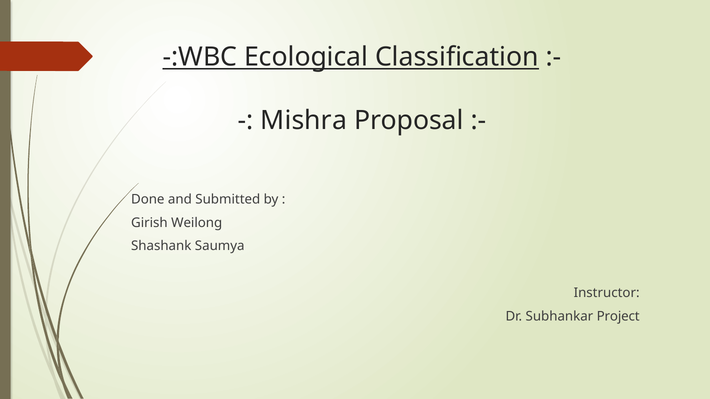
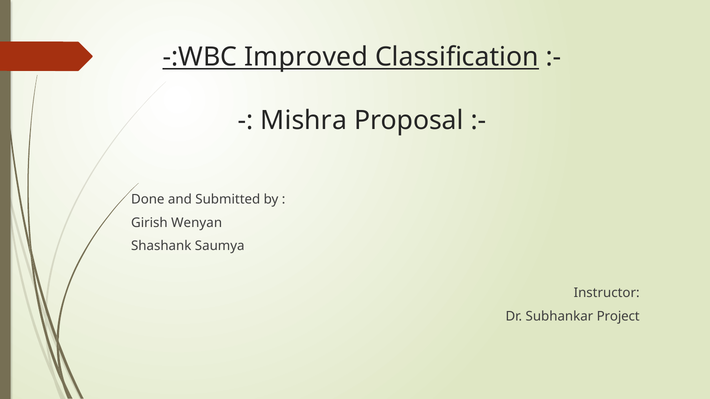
Ecological: Ecological -> Improved
Weilong: Weilong -> Wenyan
